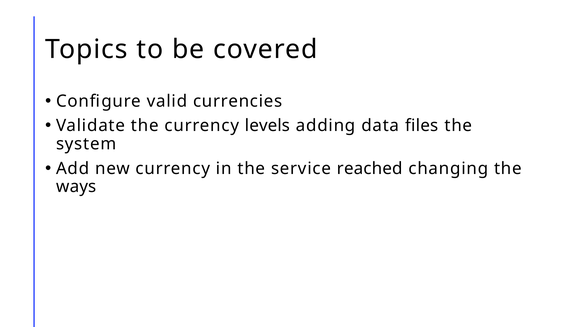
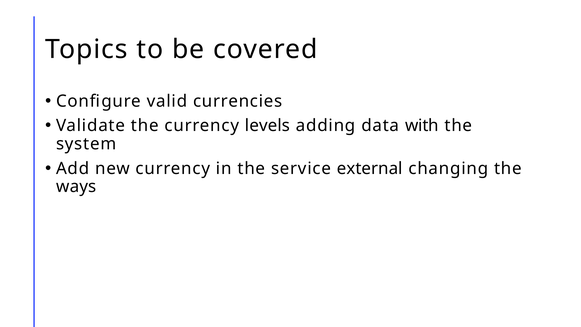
files: files -> with
reached: reached -> external
